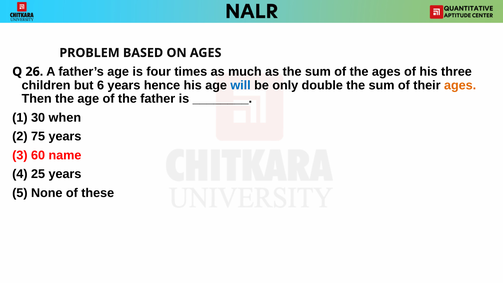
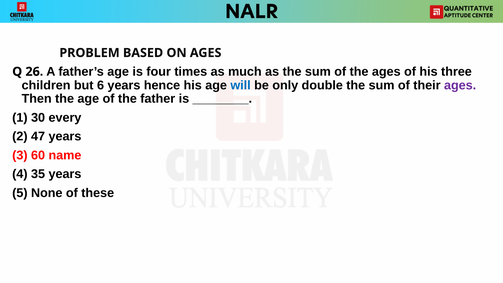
ages at (460, 85) colour: orange -> purple
when: when -> every
75: 75 -> 47
25: 25 -> 35
